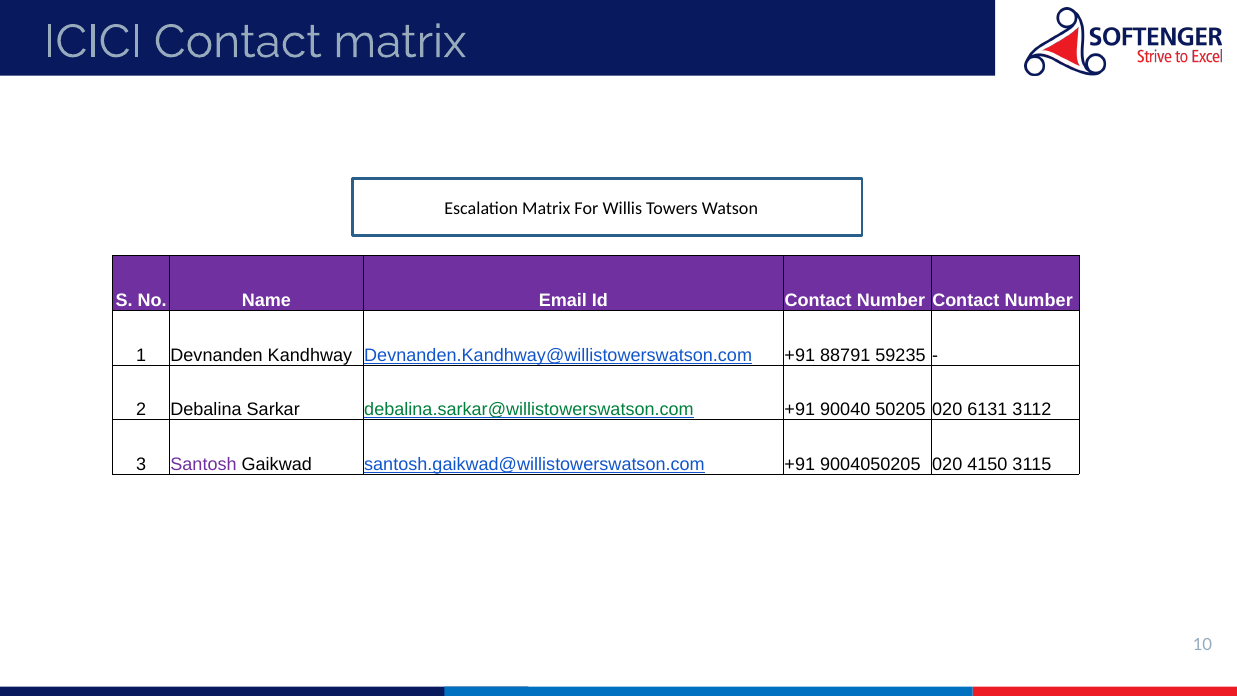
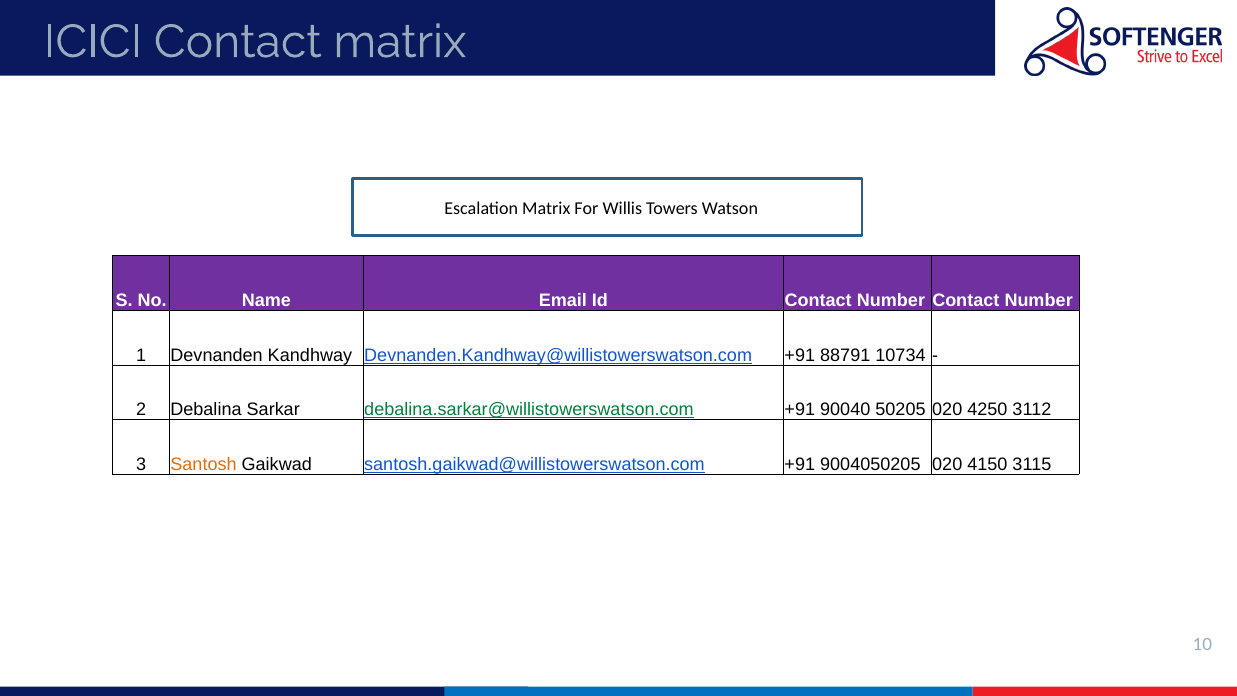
59235: 59235 -> 10734
6131: 6131 -> 4250
Santosh colour: purple -> orange
